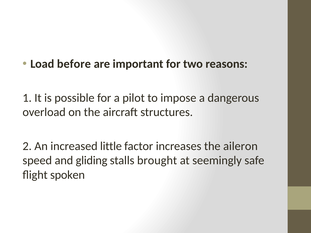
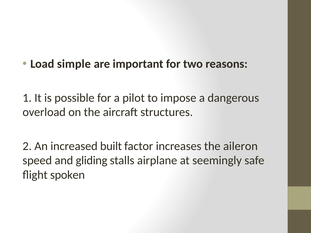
before: before -> simple
little: little -> built
brought: brought -> airplane
